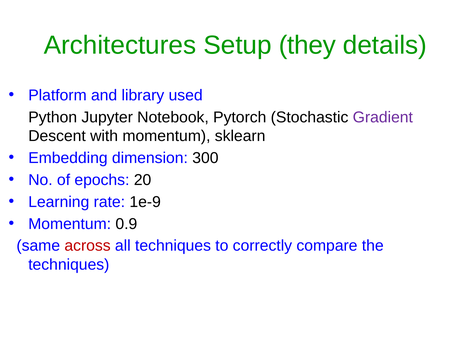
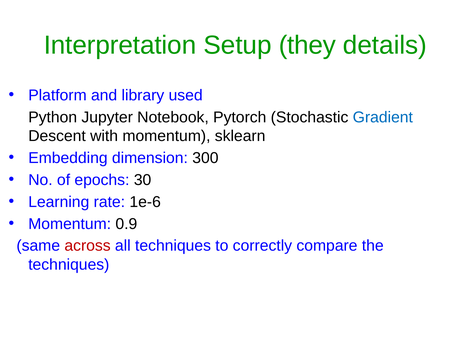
Architectures: Architectures -> Interpretation
Gradient colour: purple -> blue
20: 20 -> 30
1e-9: 1e-9 -> 1e-6
